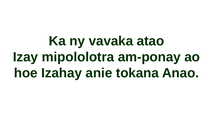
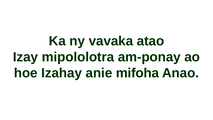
tokana: tokana -> mifoha
